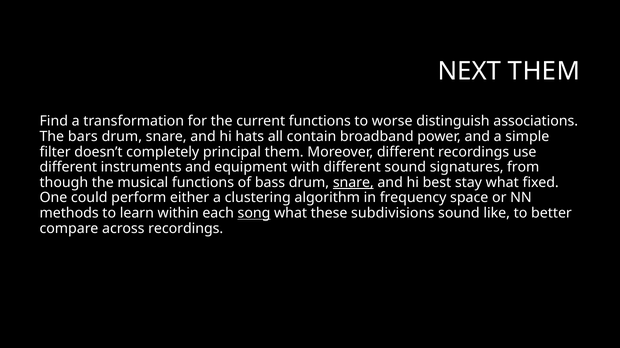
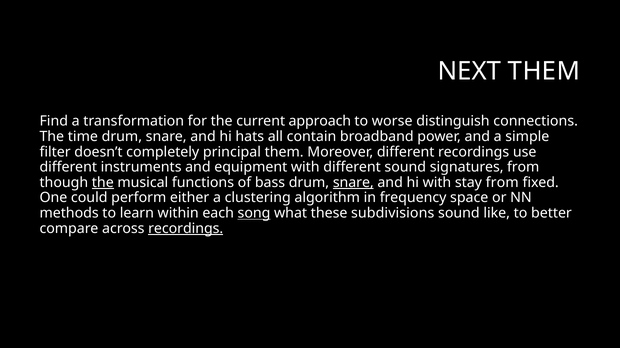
current functions: functions -> approach
associations: associations -> connections
bars: bars -> time
the at (103, 183) underline: none -> present
hi best: best -> with
stay what: what -> from
recordings at (186, 229) underline: none -> present
